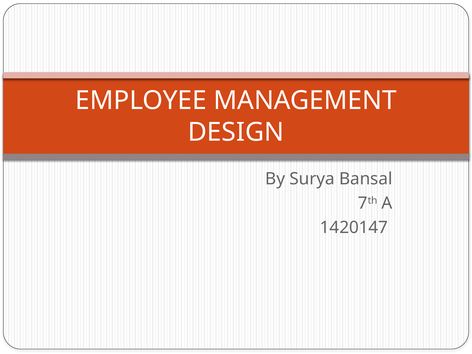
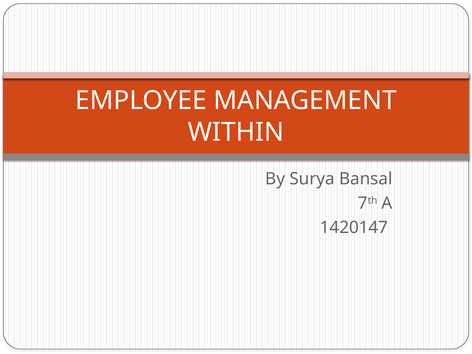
DESIGN: DESIGN -> WITHIN
